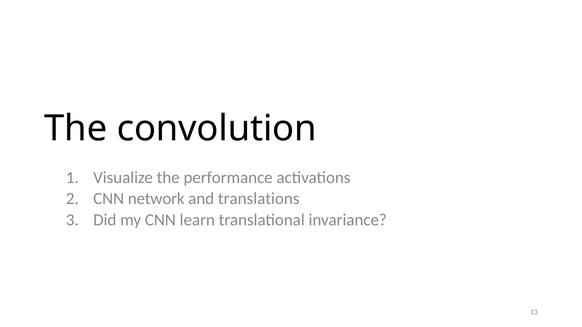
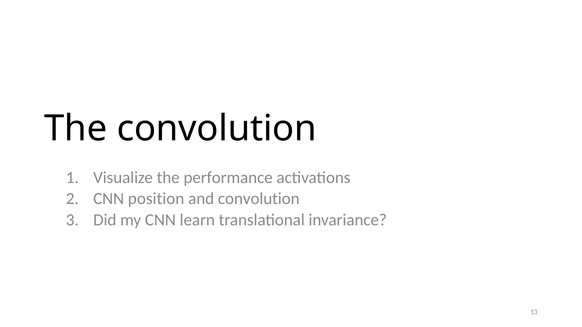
network: network -> position
and translations: translations -> convolution
